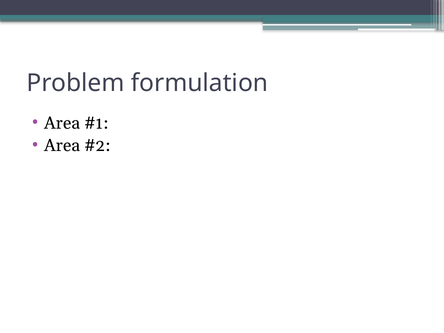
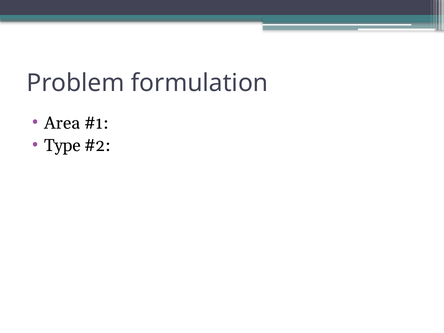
Area at (62, 146): Area -> Type
